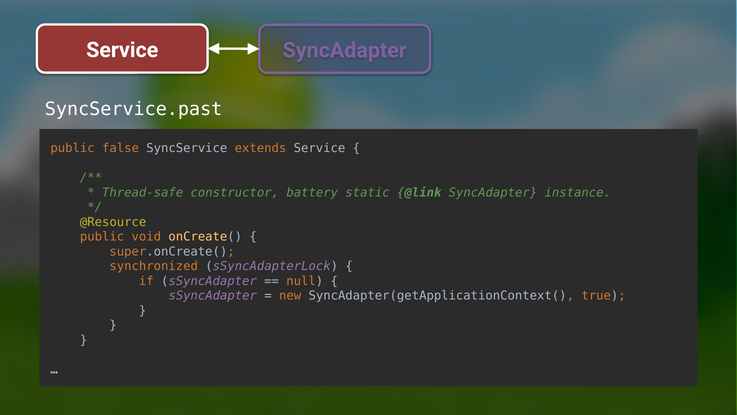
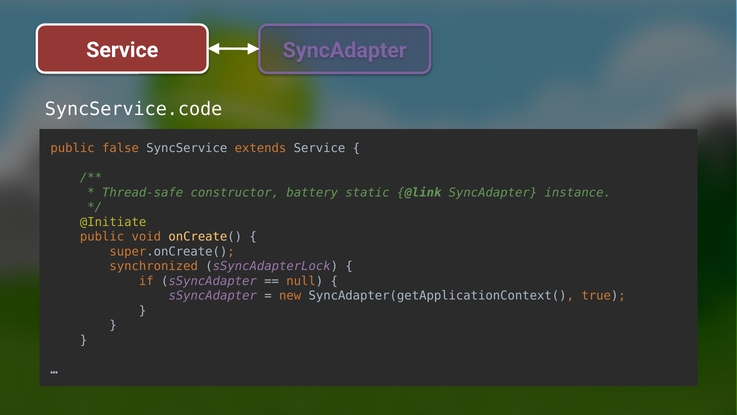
SyncService.past: SyncService.past -> SyncService.code
@Resource: @Resource -> @Initiate
